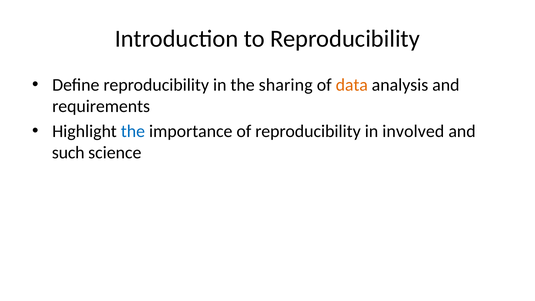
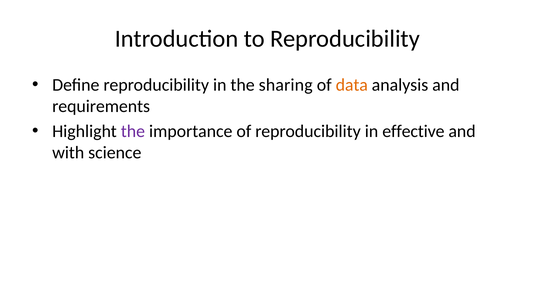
the at (133, 131) colour: blue -> purple
involved: involved -> effective
such: such -> with
